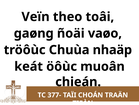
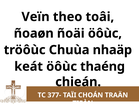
gaøng: gaøng -> ñoaøn
ñoäi vaøo: vaøo -> öôùc
muoân: muoân -> thaéng
